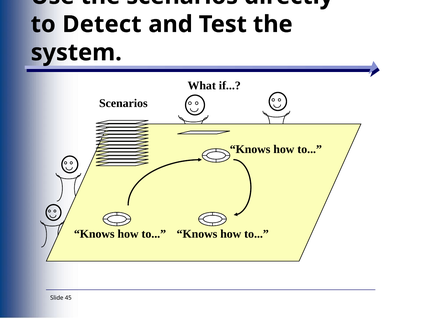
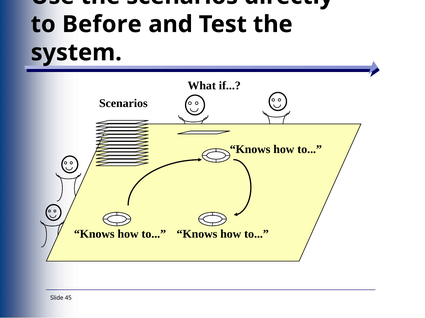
Detect: Detect -> Before
